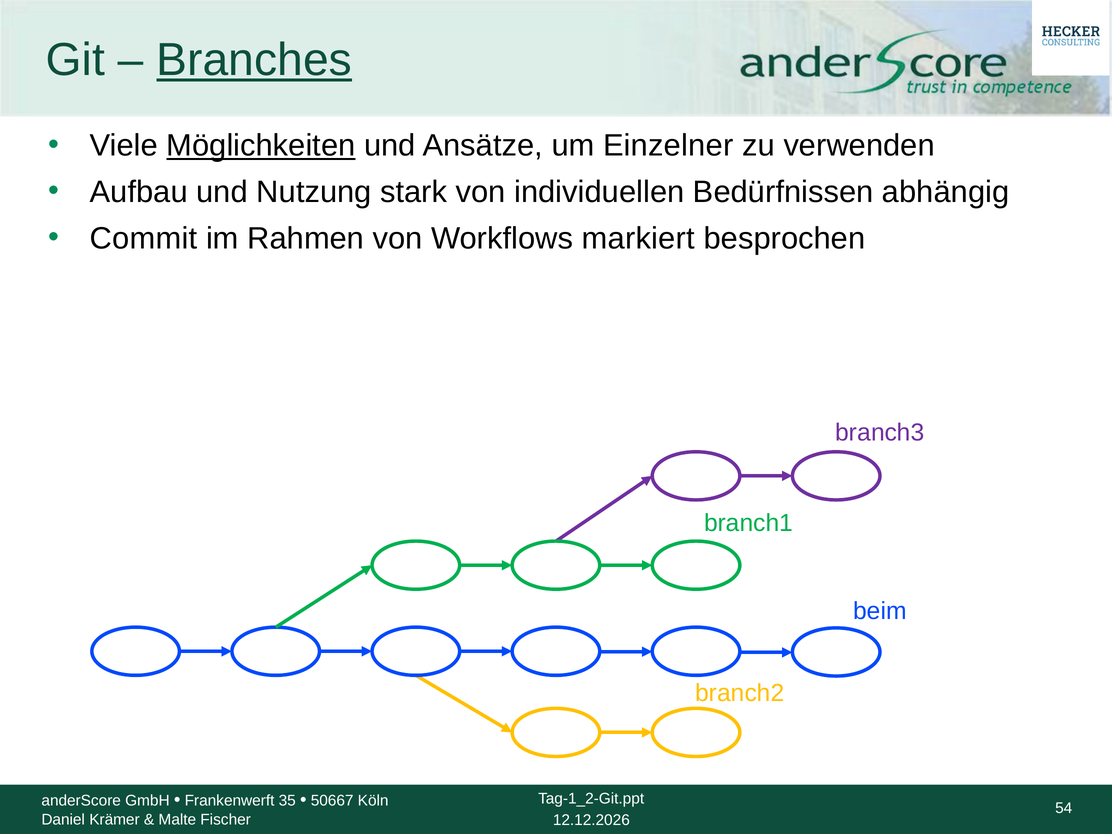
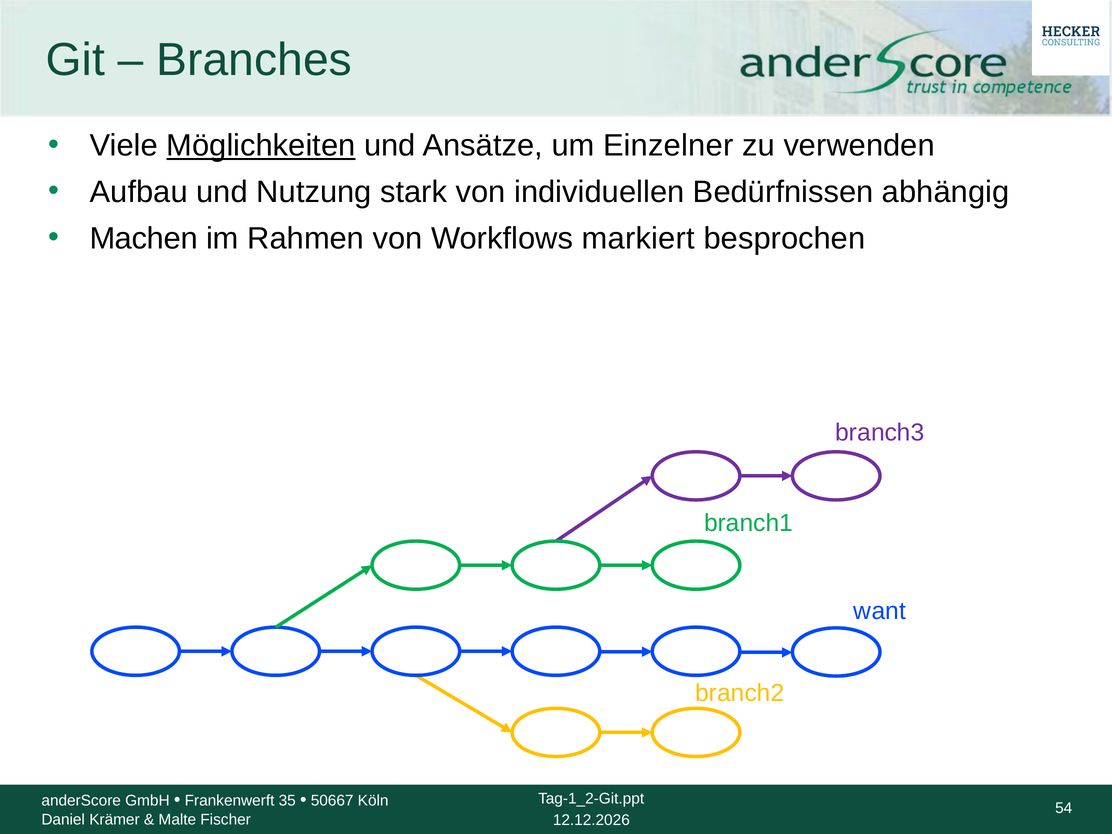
Branches underline: present -> none
Commit: Commit -> Machen
beim: beim -> want
